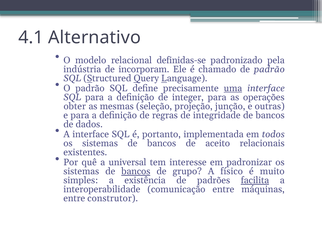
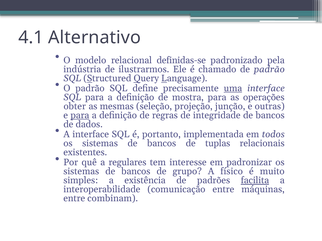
incorporam: incorporam -> ilustrarmos
integer: integer -> mostra
para at (80, 115) underline: none -> present
aceito: aceito -> tuplas
universal: universal -> regulares
bancos at (136, 172) underline: present -> none
construtor: construtor -> combinam
